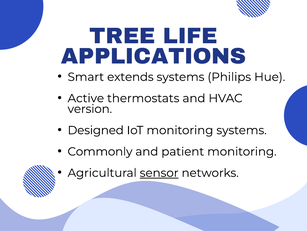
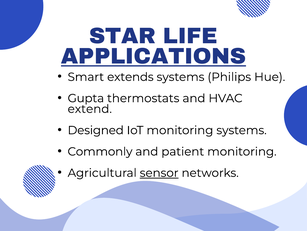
TREE: TREE -> STAR
APPLICATIONS underline: none -> present
Active: Active -> Gupta
version: version -> extend
